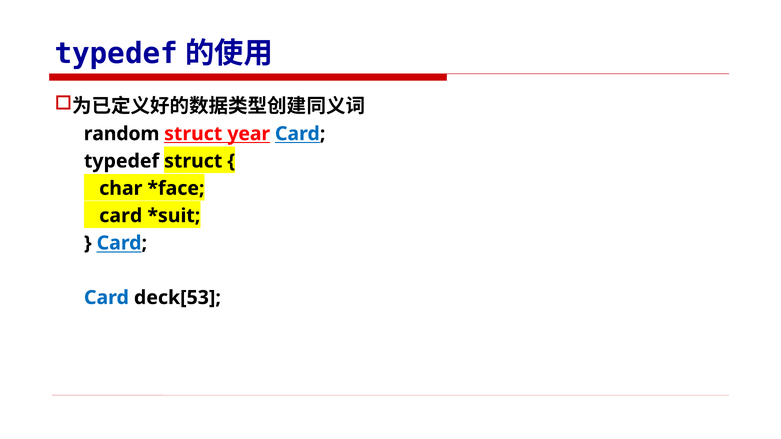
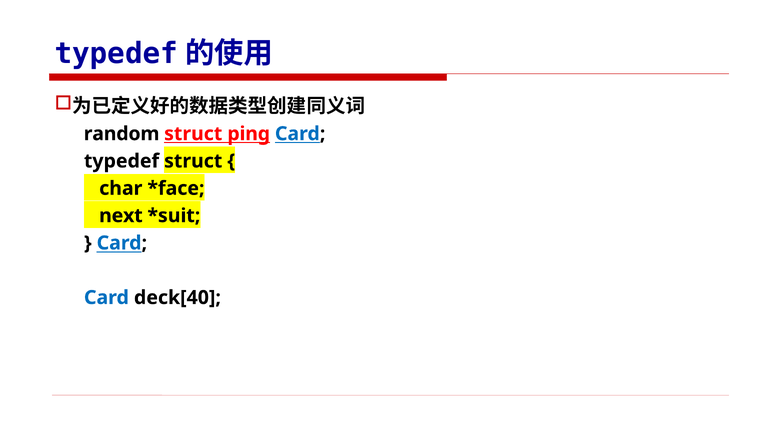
year: year -> ping
card at (121, 216): card -> next
deck[53: deck[53 -> deck[40
